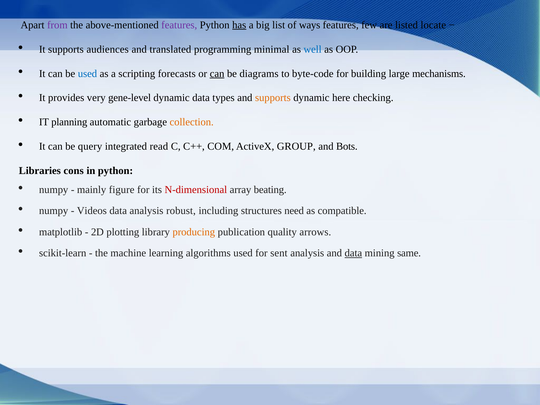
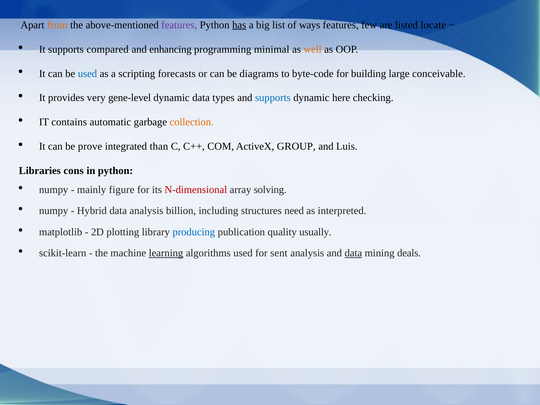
from colour: purple -> orange
audiences: audiences -> compared
translated: translated -> enhancing
well colour: blue -> orange
can at (217, 74) underline: present -> none
mechanisms: mechanisms -> conceivable
supports at (273, 98) colour: orange -> blue
planning: planning -> contains
query: query -> prove
read: read -> than
Bots: Bots -> Luis
beating: beating -> solving
Videos: Videos -> Hybrid
robust: robust -> billion
compatible: compatible -> interpreted
producing colour: orange -> blue
arrows: arrows -> usually
learning underline: none -> present
same: same -> deals
